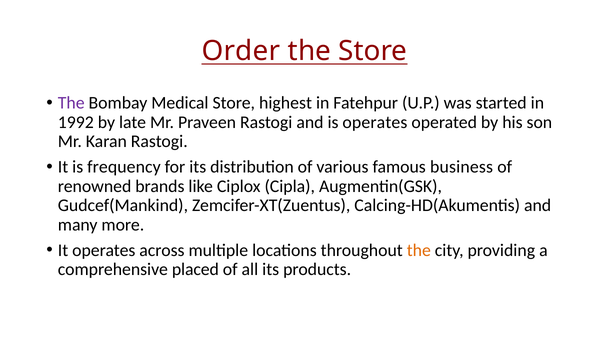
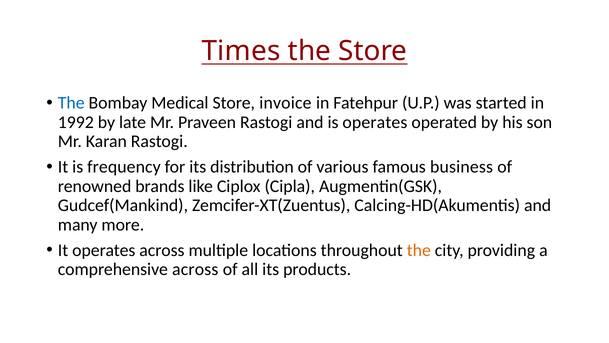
Order: Order -> Times
The at (71, 103) colour: purple -> blue
highest: highest -> invoice
comprehensive placed: placed -> across
